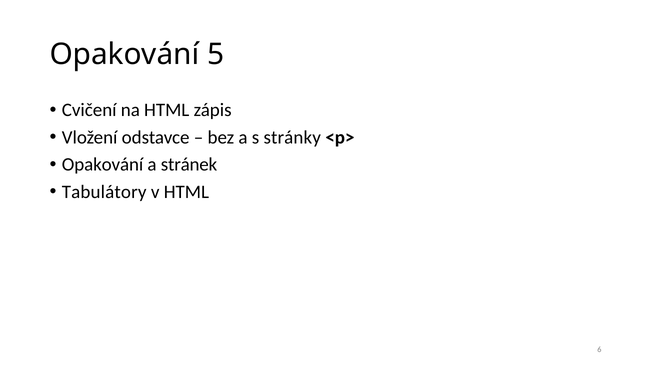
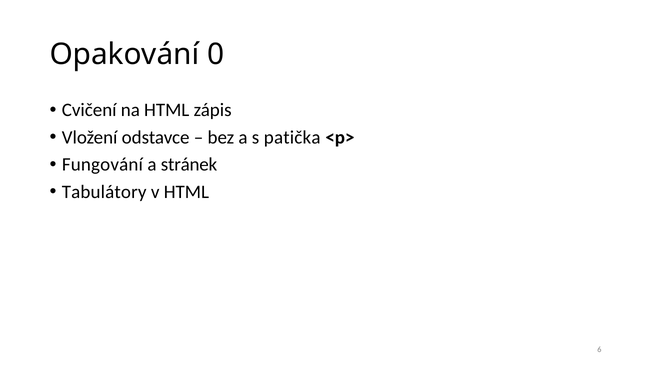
5: 5 -> 0
stránky: stránky -> patička
Opakování at (103, 165): Opakování -> Fungování
